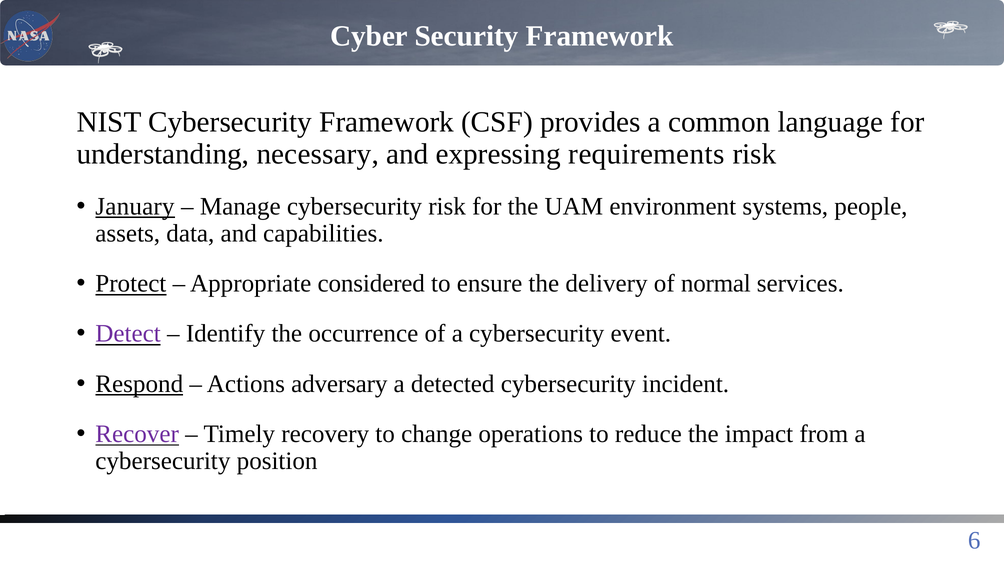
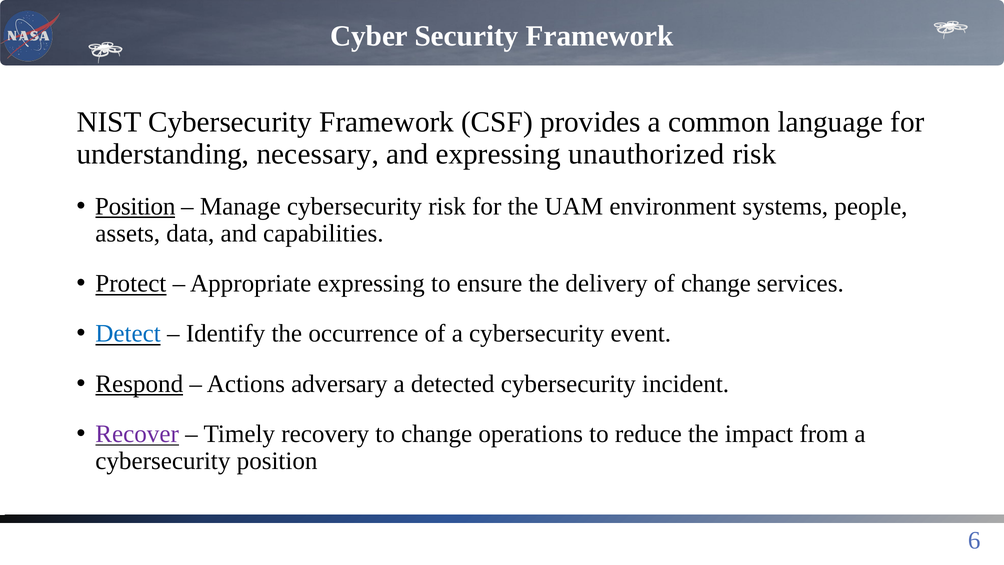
requirements: requirements -> unauthorized
January at (135, 206): January -> Position
Appropriate considered: considered -> expressing
of normal: normal -> change
Detect colour: purple -> blue
